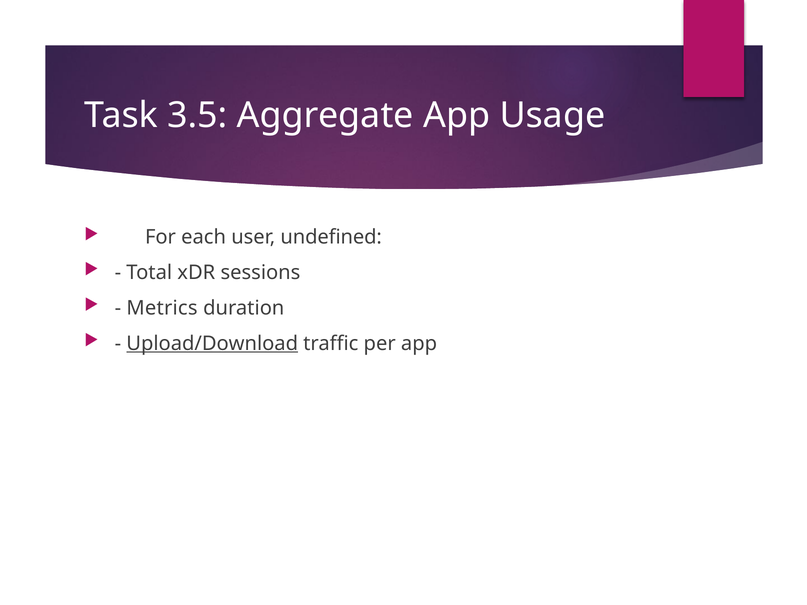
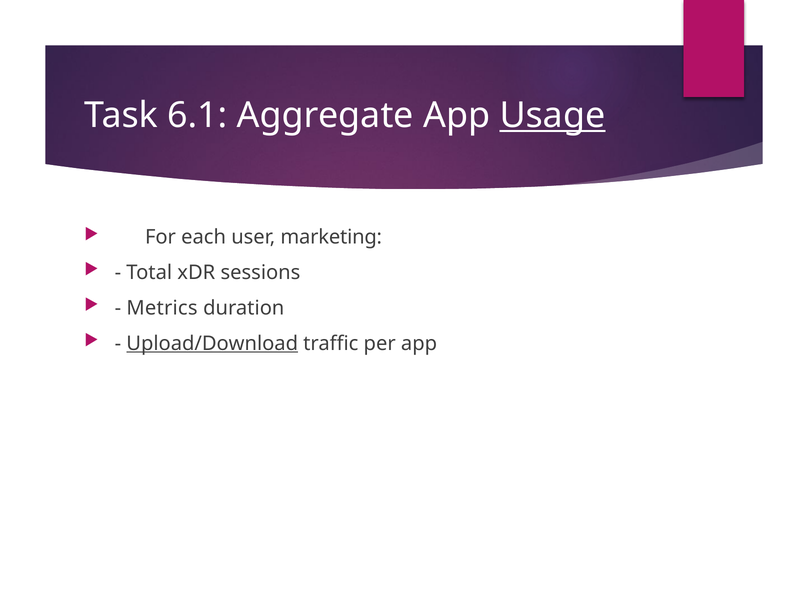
3.5: 3.5 -> 6.1
Usage underline: none -> present
undefined: undefined -> marketing
